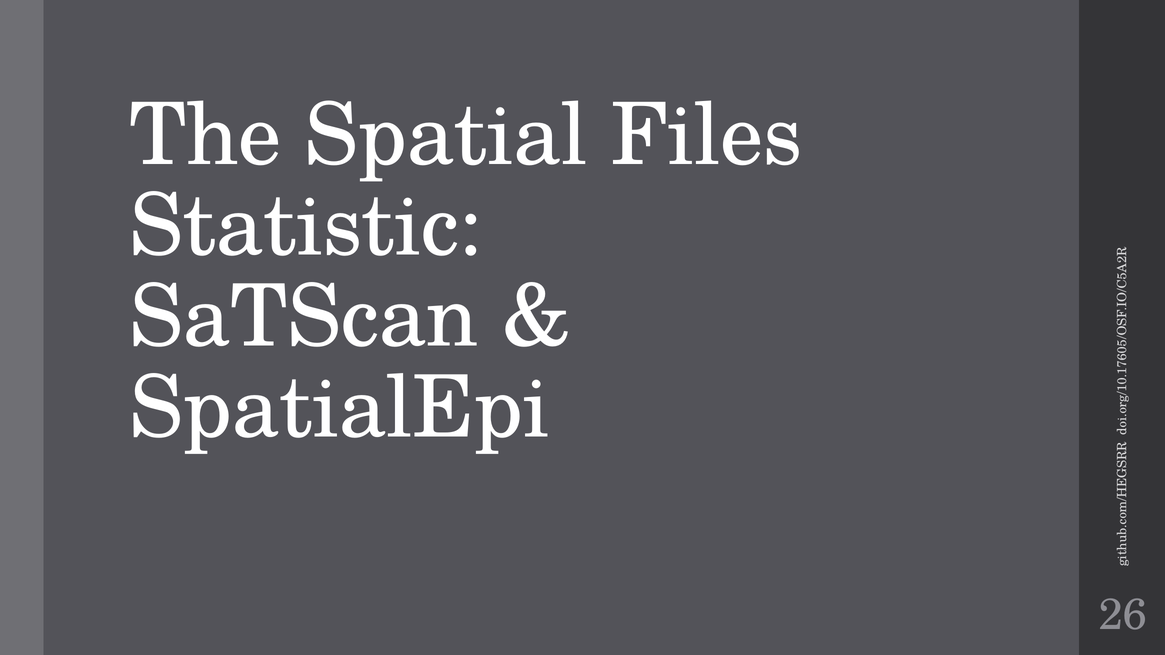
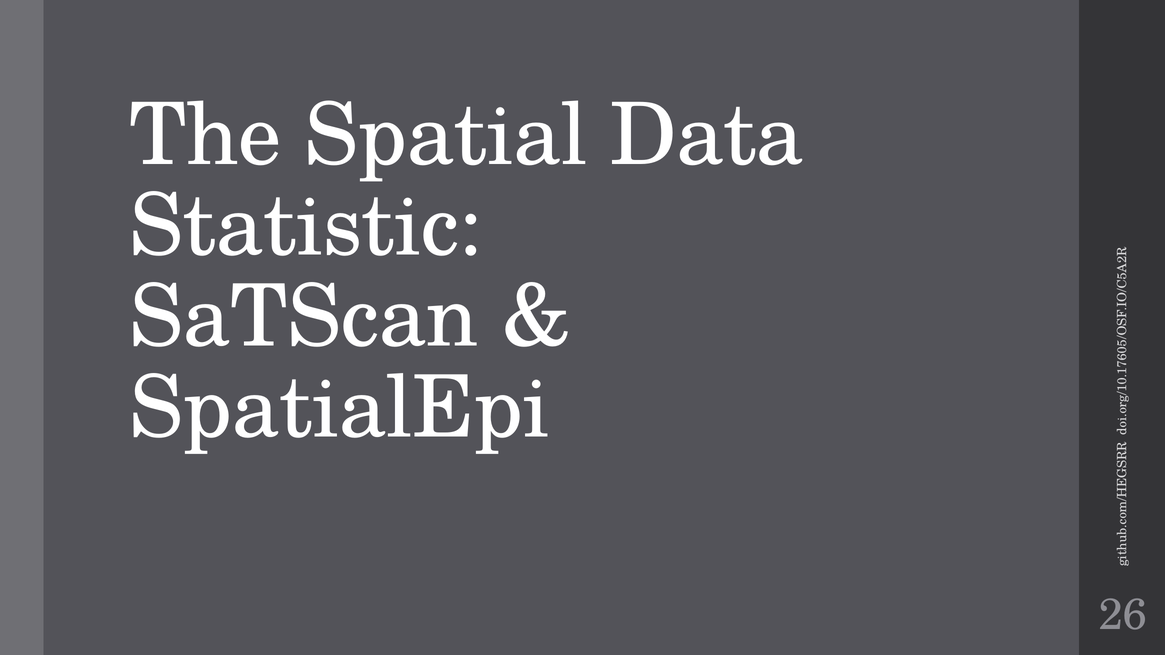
Files: Files -> Data
